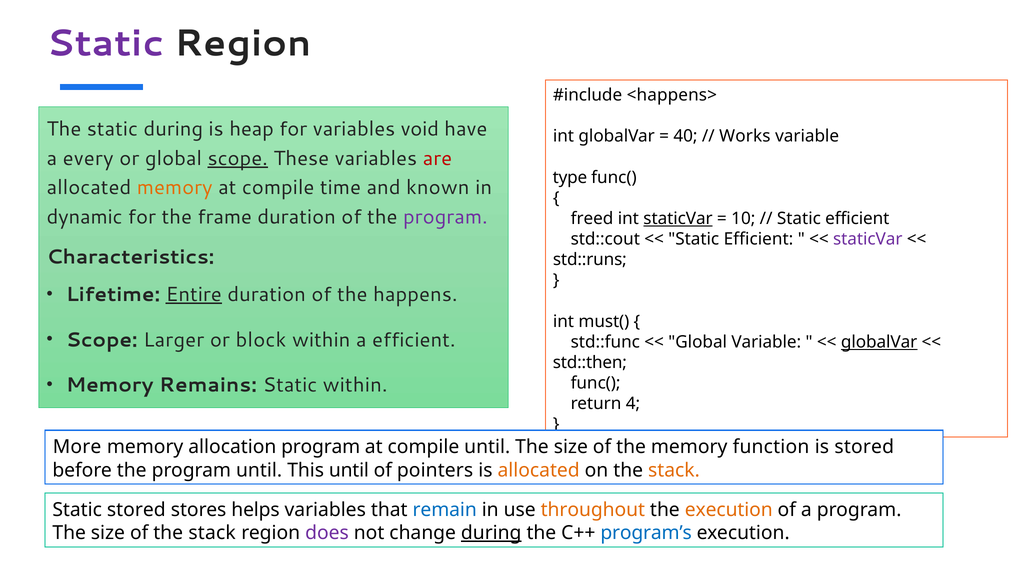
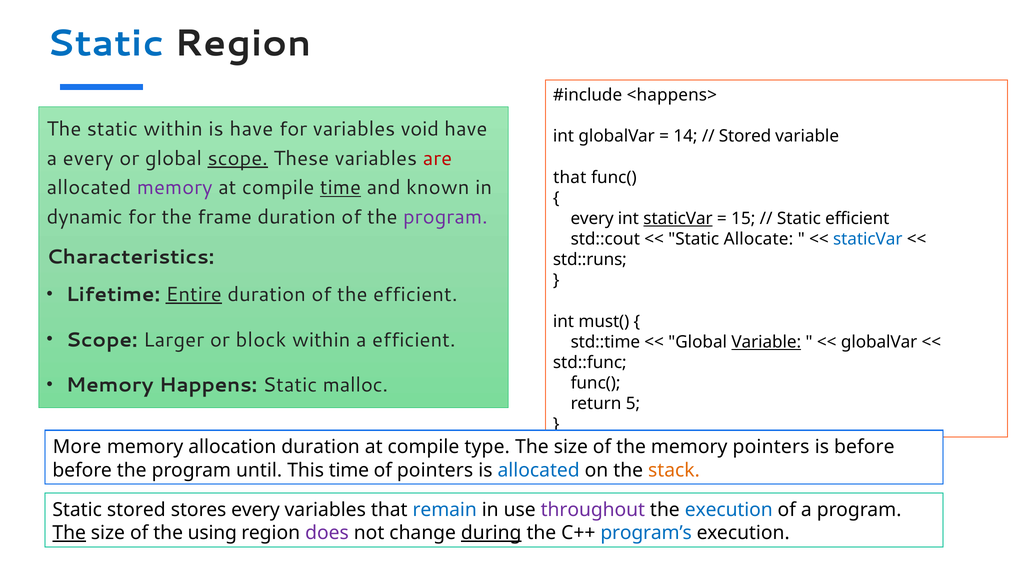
Static at (105, 43) colour: purple -> blue
static during: during -> within
is heap: heap -> have
40: 40 -> 14
Works at (745, 136): Works -> Stored
type at (570, 177): type -> that
memory at (175, 188) colour: orange -> purple
time at (340, 188) underline: none -> present
freed at (592, 218): freed -> every
10: 10 -> 15
Efficient at (759, 239): Efficient -> Allocate
staticVar at (868, 239) colour: purple -> blue
the happens: happens -> efficient
std::func: std::func -> std::time
Variable at (766, 342) underline: none -> present
globalVar at (879, 342) underline: present -> none
std::then: std::then -> std::func
Remains: Remains -> Happens
Static within: within -> malloc
4: 4 -> 5
allocation program: program -> duration
compile until: until -> type
memory function: function -> pointers
is stored: stored -> before
This until: until -> time
allocated at (539, 470) colour: orange -> blue
stores helps: helps -> every
throughout colour: orange -> purple
execution at (729, 510) colour: orange -> blue
The at (69, 533) underline: none -> present
of the stack: stack -> using
